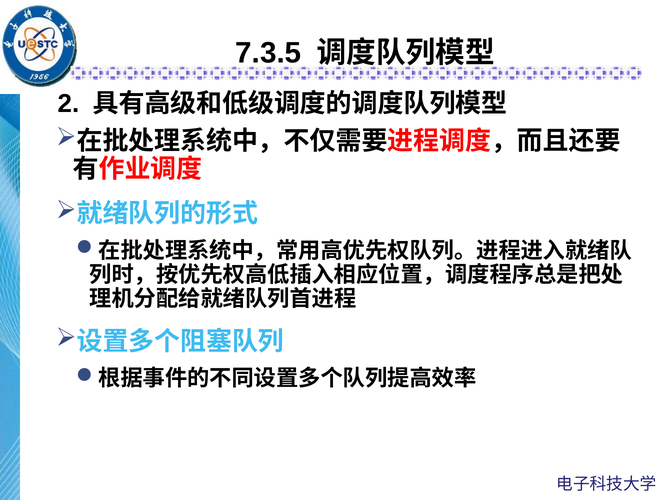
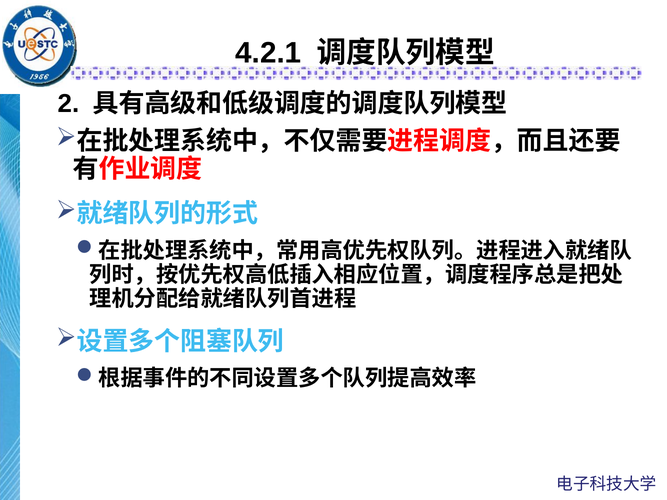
7.3.5: 7.3.5 -> 4.2.1
